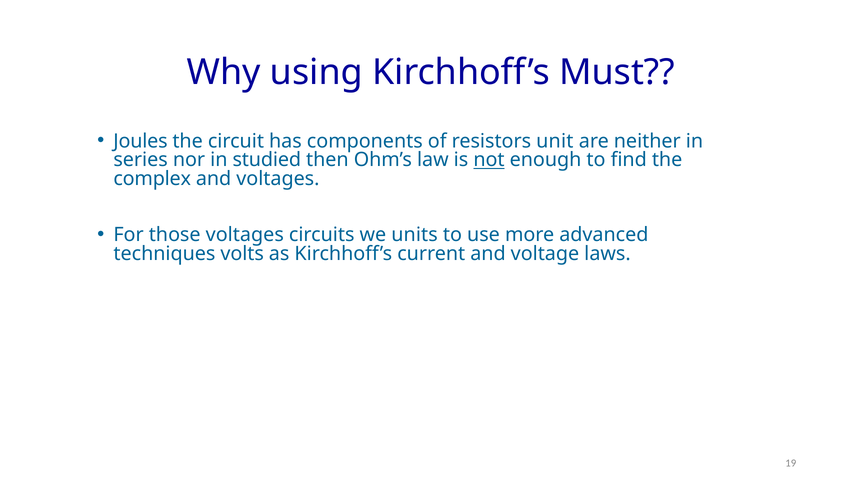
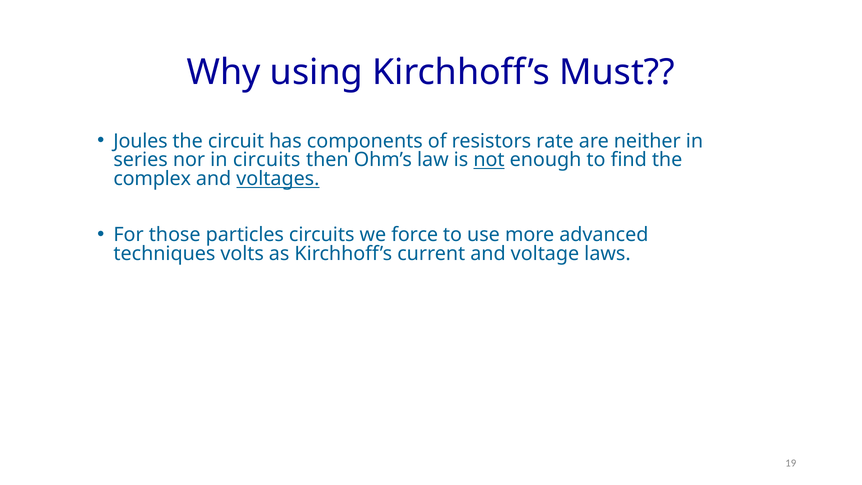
unit: unit -> rate
in studied: studied -> circuits
voltages at (278, 179) underline: none -> present
those voltages: voltages -> particles
units: units -> force
